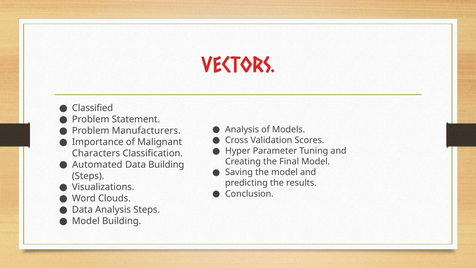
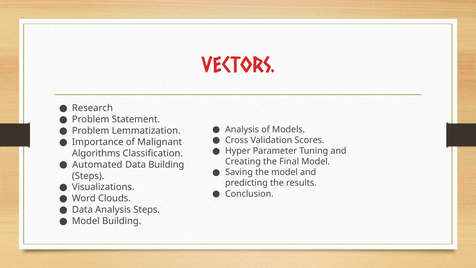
Classified: Classified -> Research
Manufacturers: Manufacturers -> Lemmatization
Characters: Characters -> Algorithms
